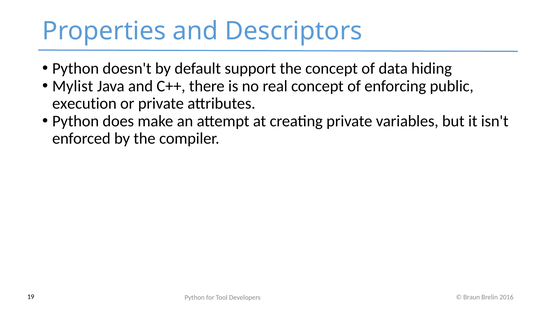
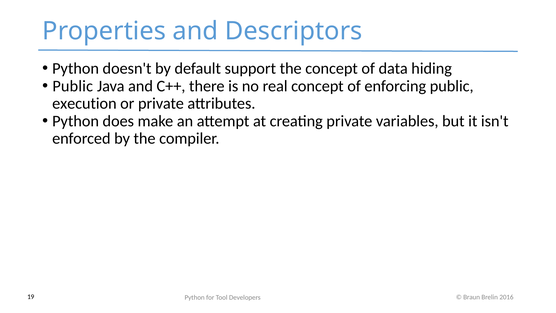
Mylist at (73, 86): Mylist -> Public
